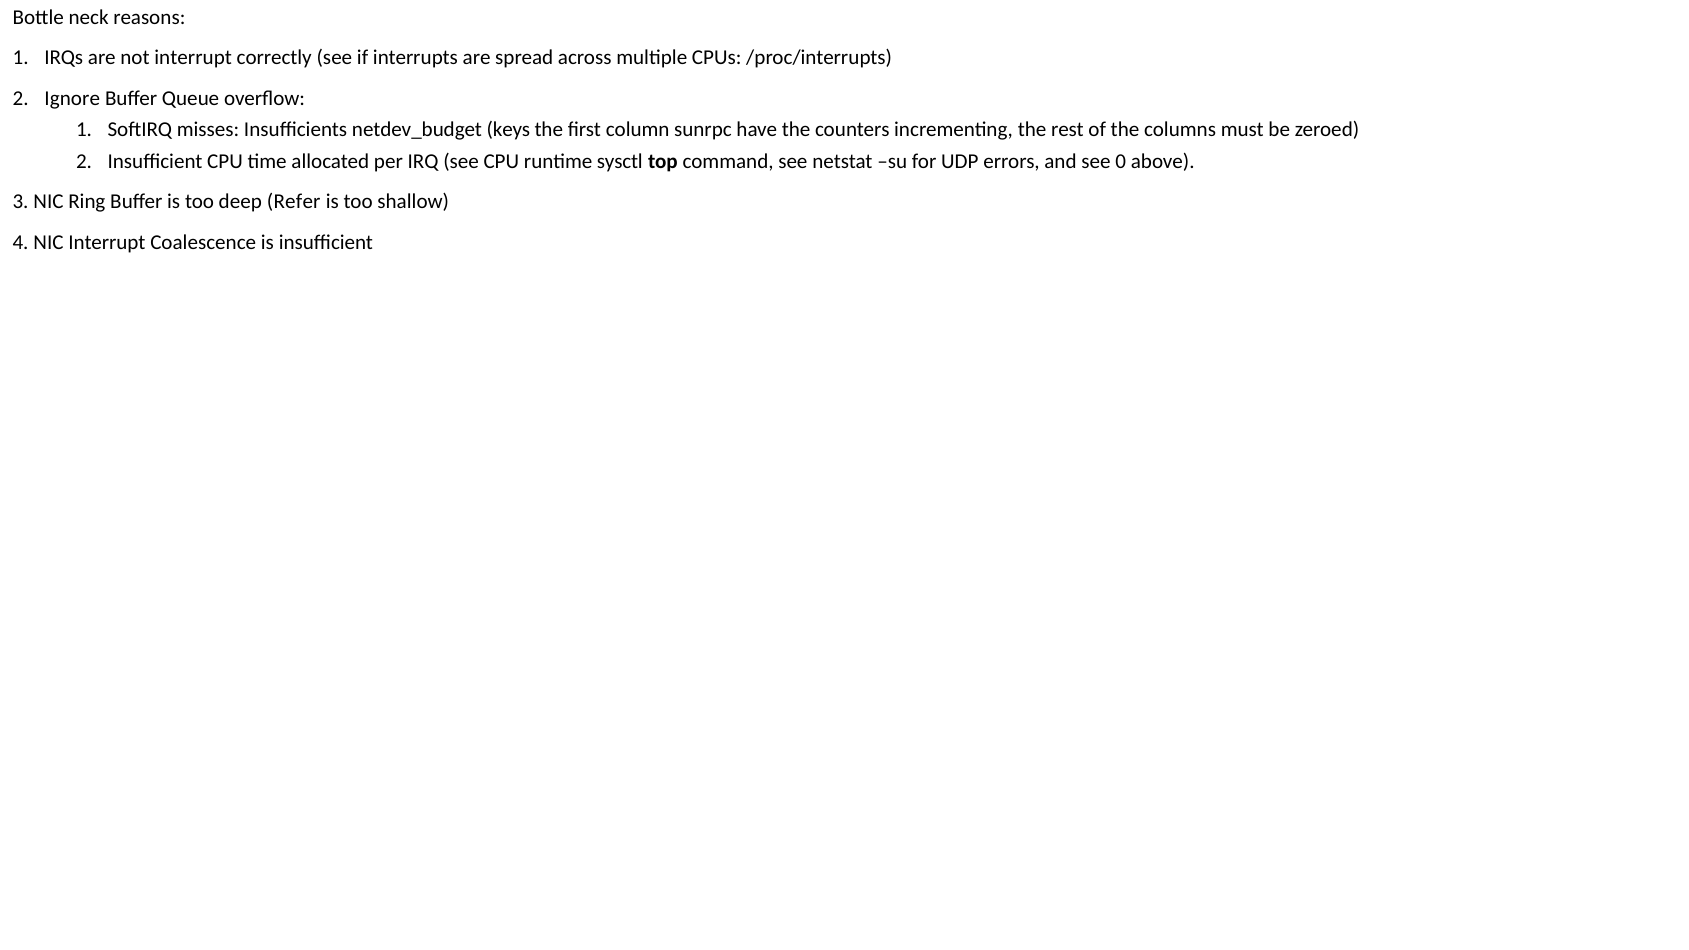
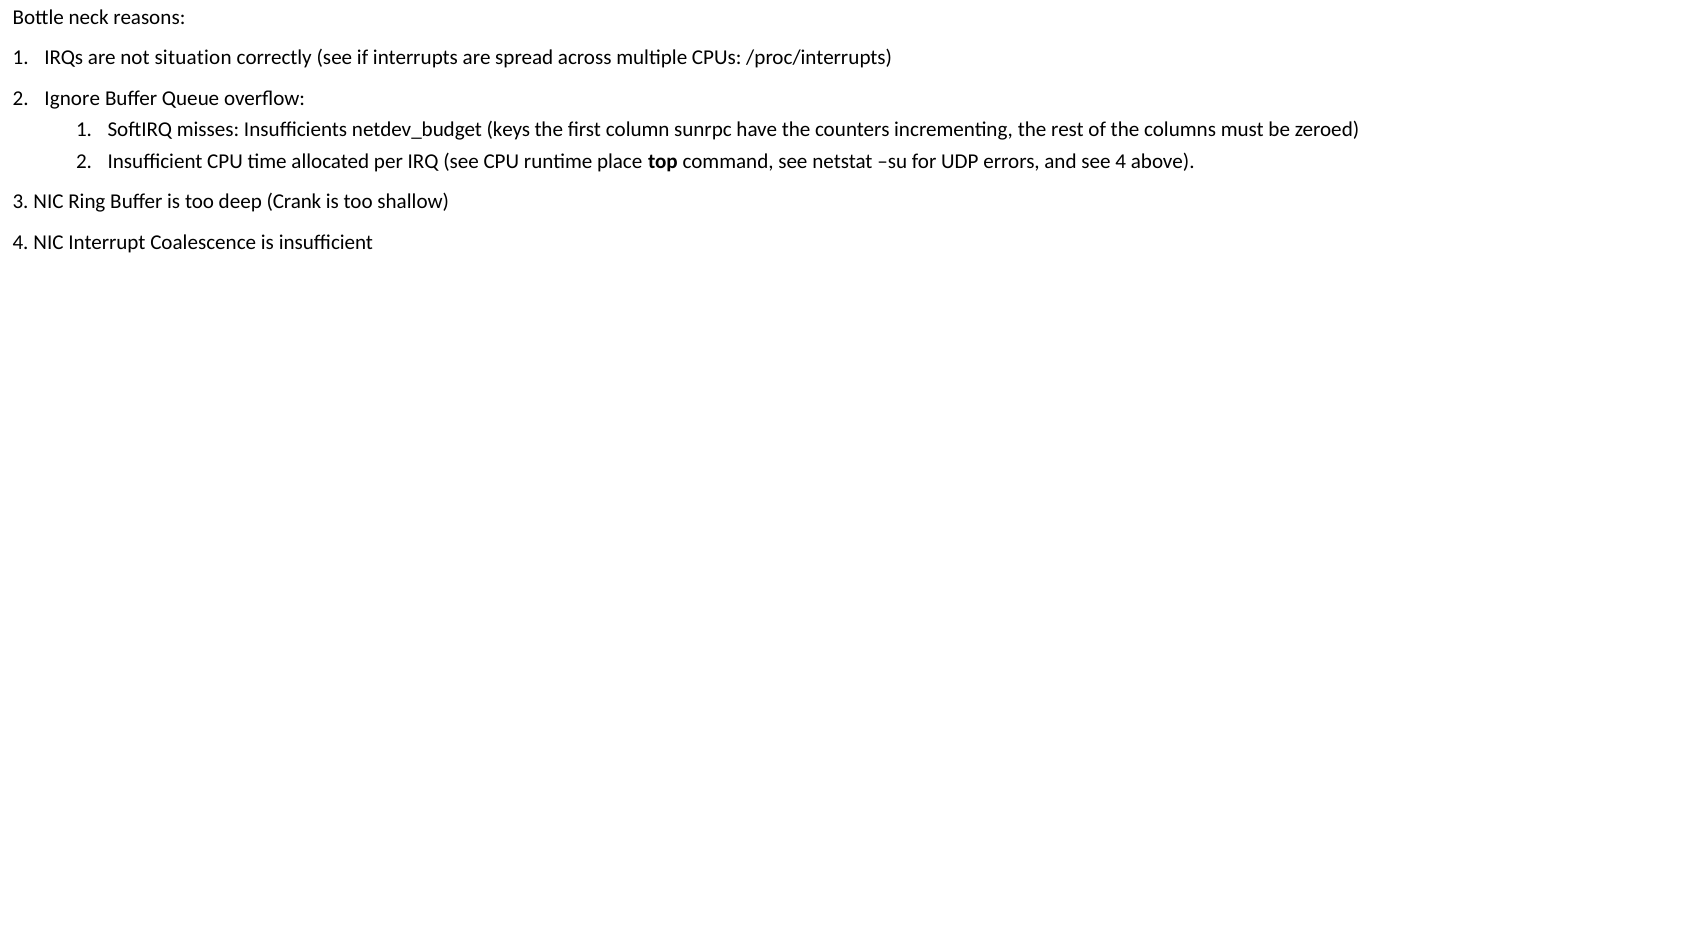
not interrupt: interrupt -> situation
sysctl: sysctl -> place
see 0: 0 -> 4
Refer: Refer -> Crank
